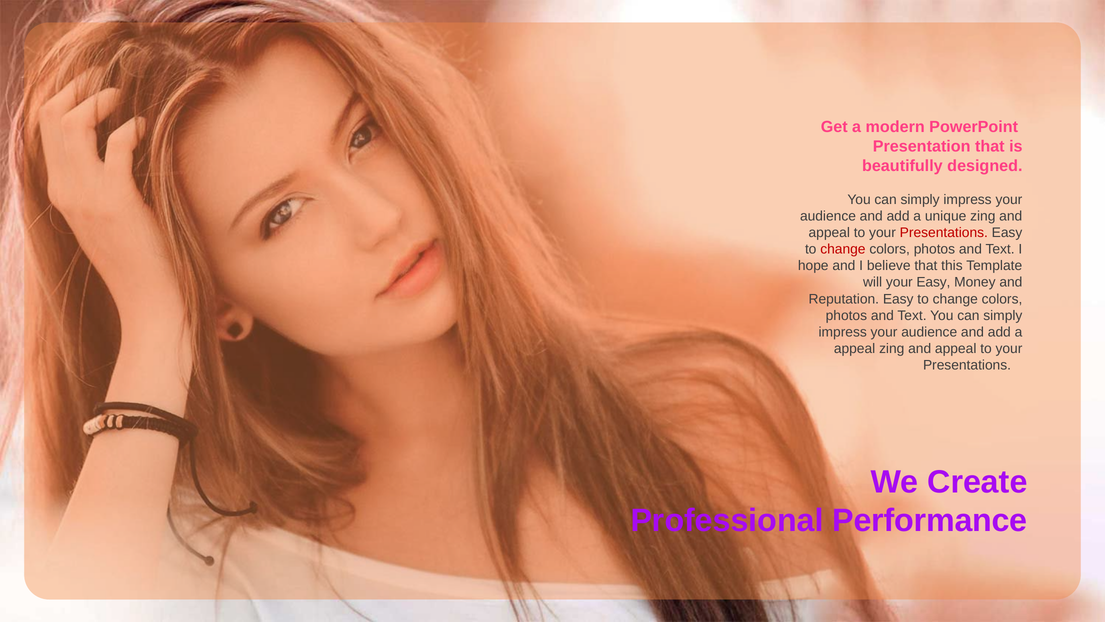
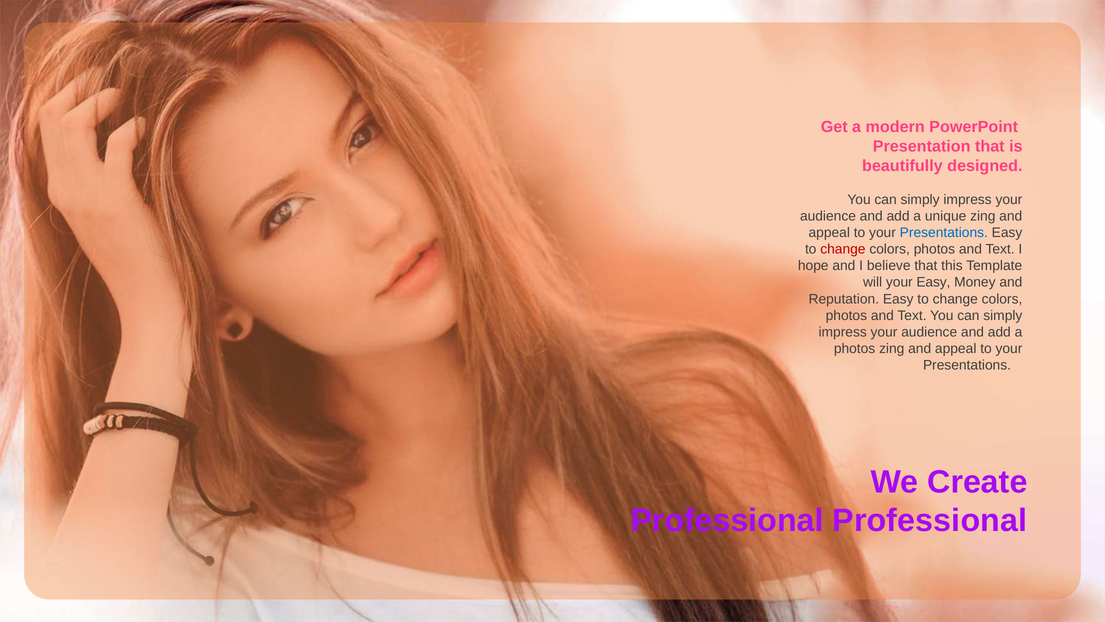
Presentations at (944, 232) colour: red -> blue
appeal at (855, 348): appeal -> photos
Professional Performance: Performance -> Professional
